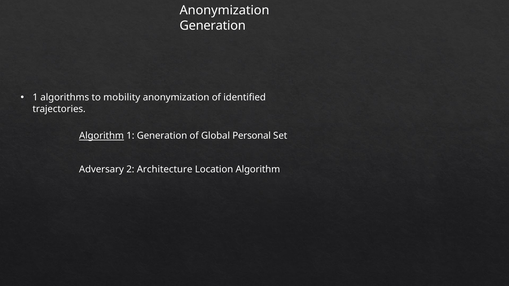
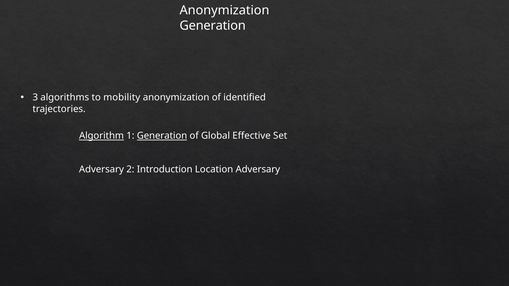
1 at (35, 98): 1 -> 3
Generation at (162, 136) underline: none -> present
Personal: Personal -> Effective
Architecture: Architecture -> Introduction
Location Algorithm: Algorithm -> Adversary
